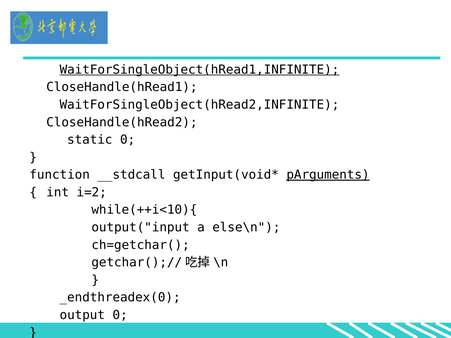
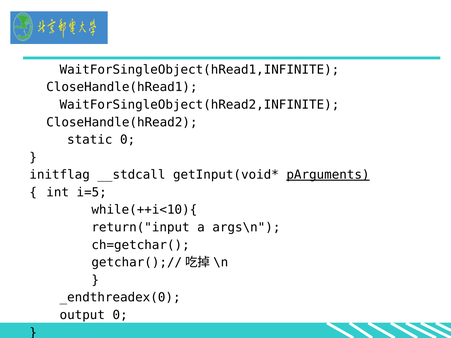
WaitForSingleObject(hRead1,INFINITE underline: present -> none
function: function -> initflag
i=2: i=2 -> i=5
output("input: output("input -> return("input
else\n: else\n -> args\n
